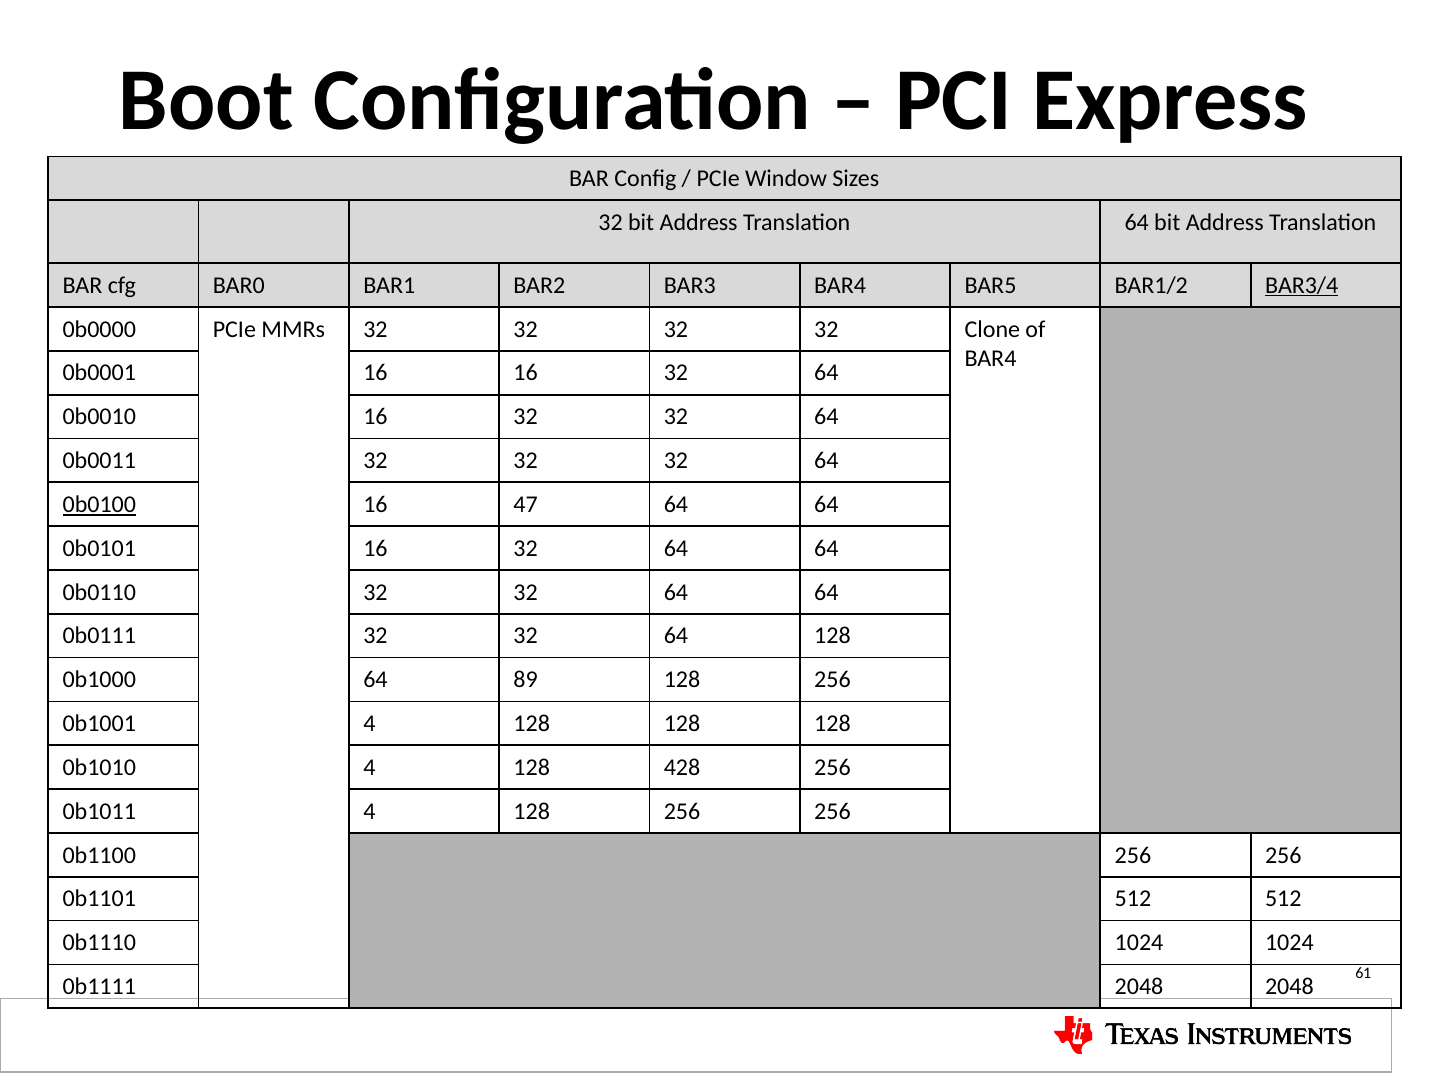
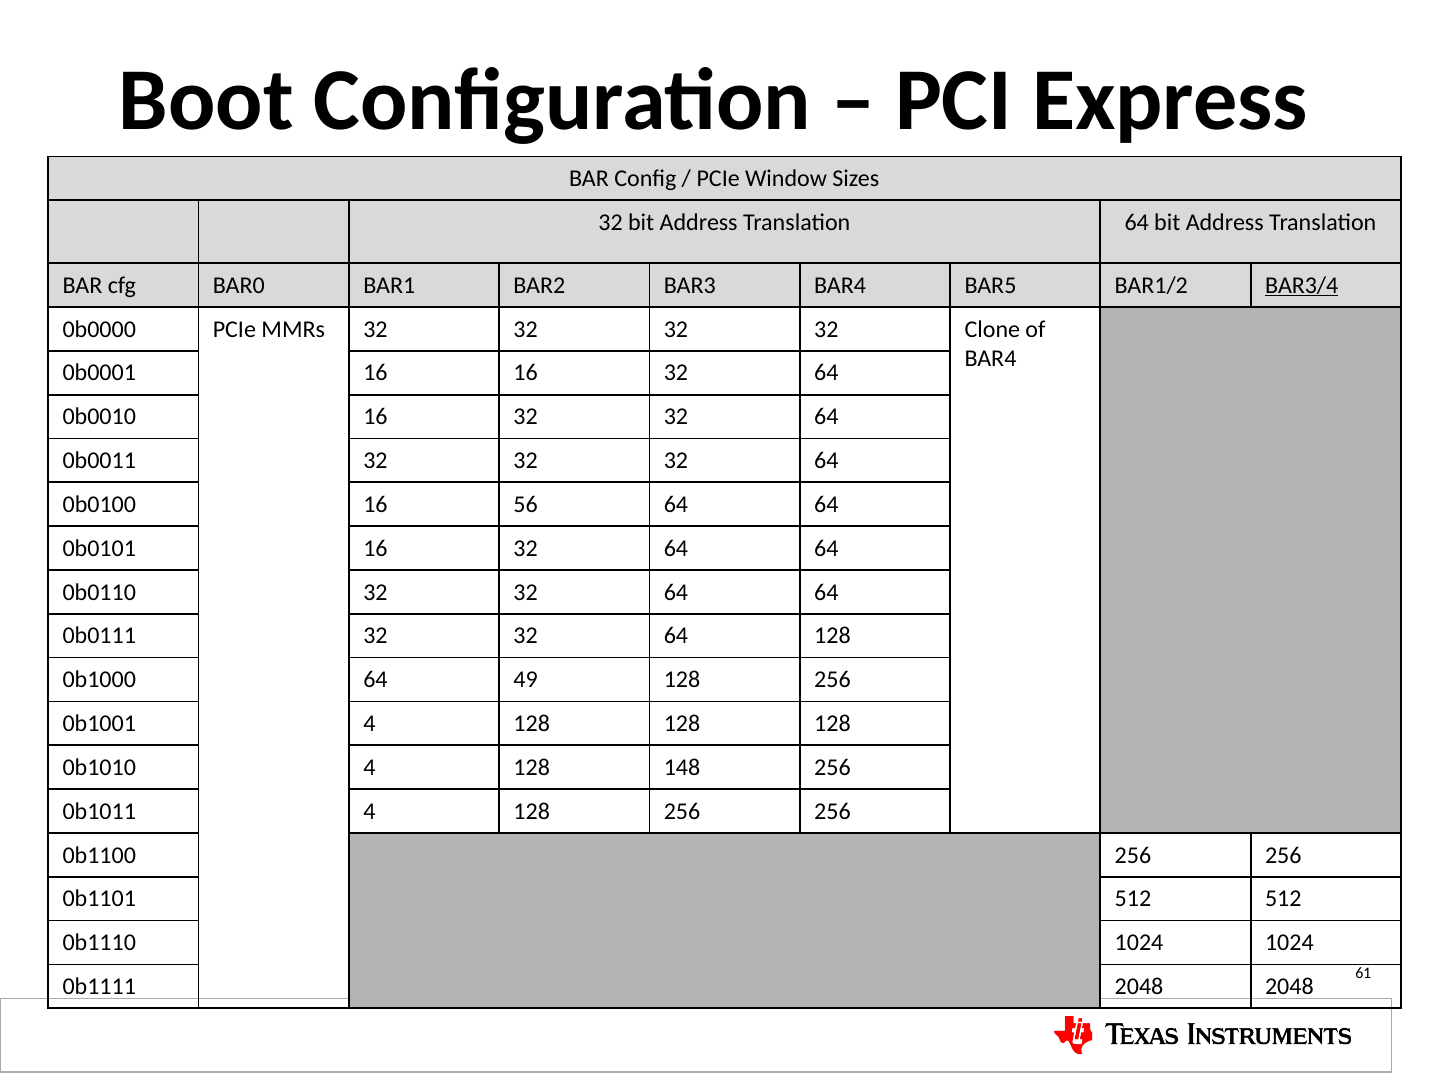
0b0100 underline: present -> none
47: 47 -> 56
89: 89 -> 49
428: 428 -> 148
